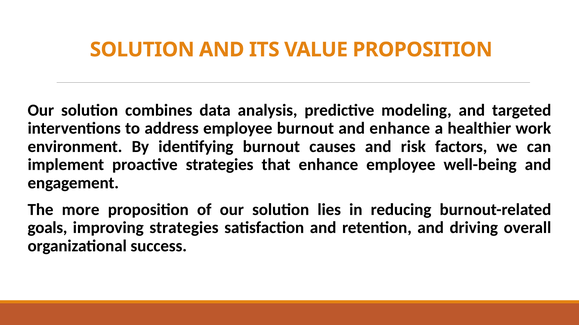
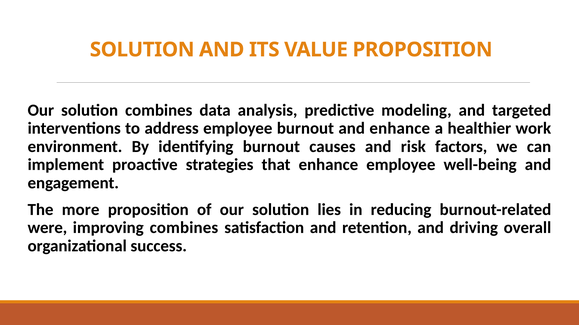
goals: goals -> were
improving strategies: strategies -> combines
